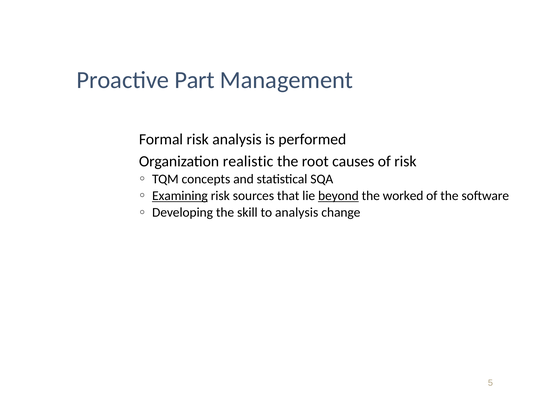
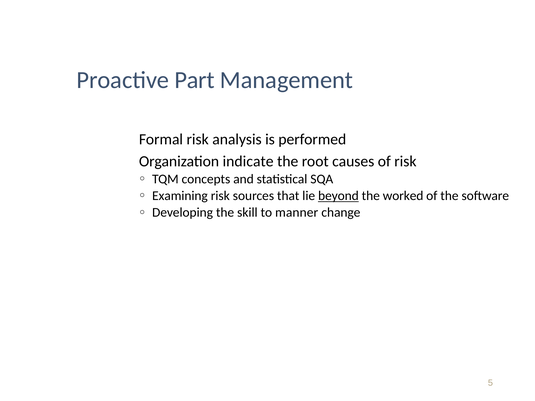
realistic: realistic -> indicate
Examining underline: present -> none
to analysis: analysis -> manner
